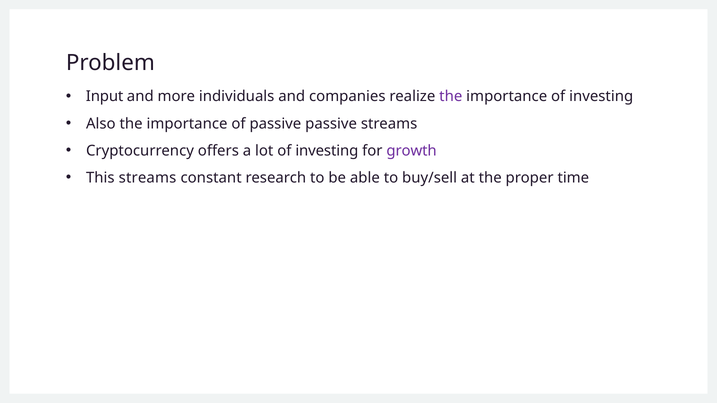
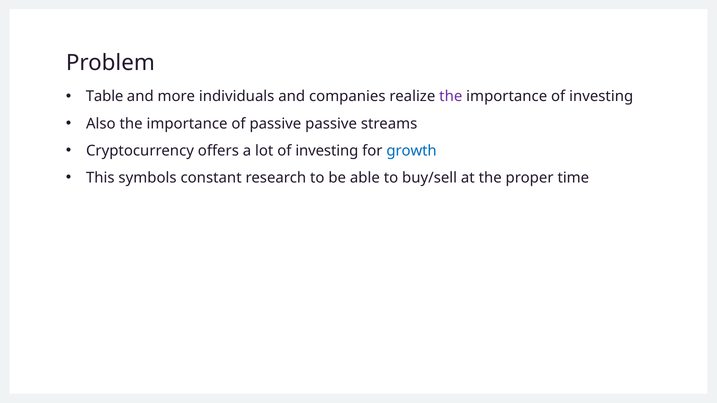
Input: Input -> Table
growth colour: purple -> blue
This streams: streams -> symbols
